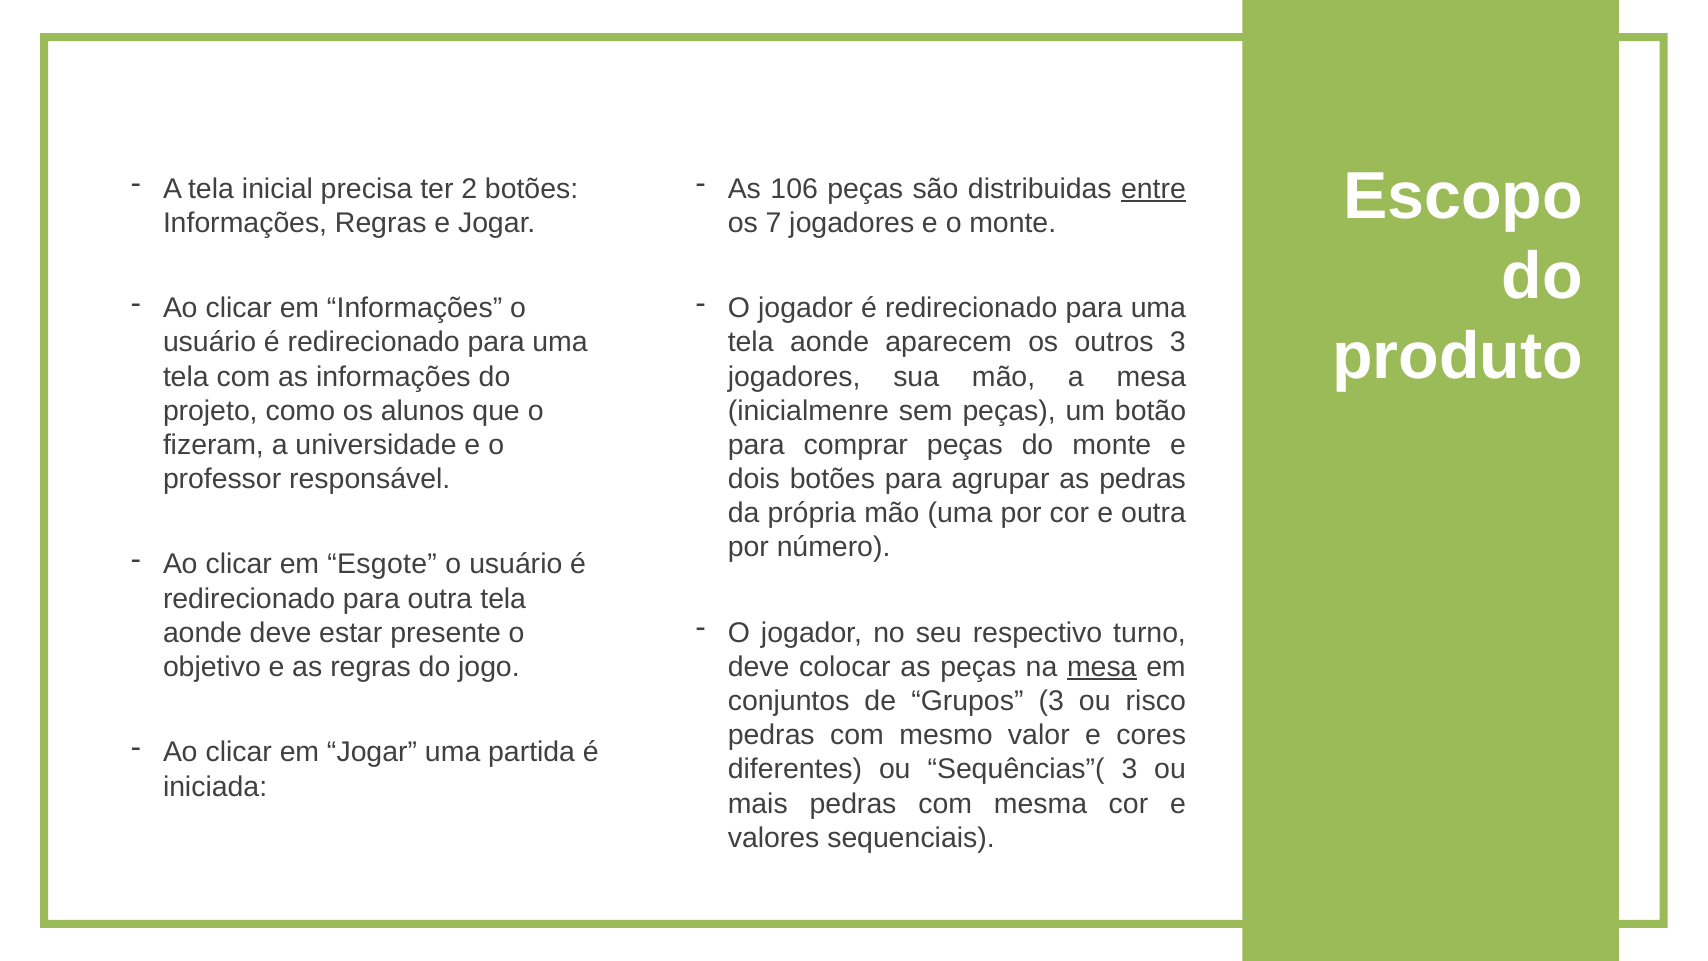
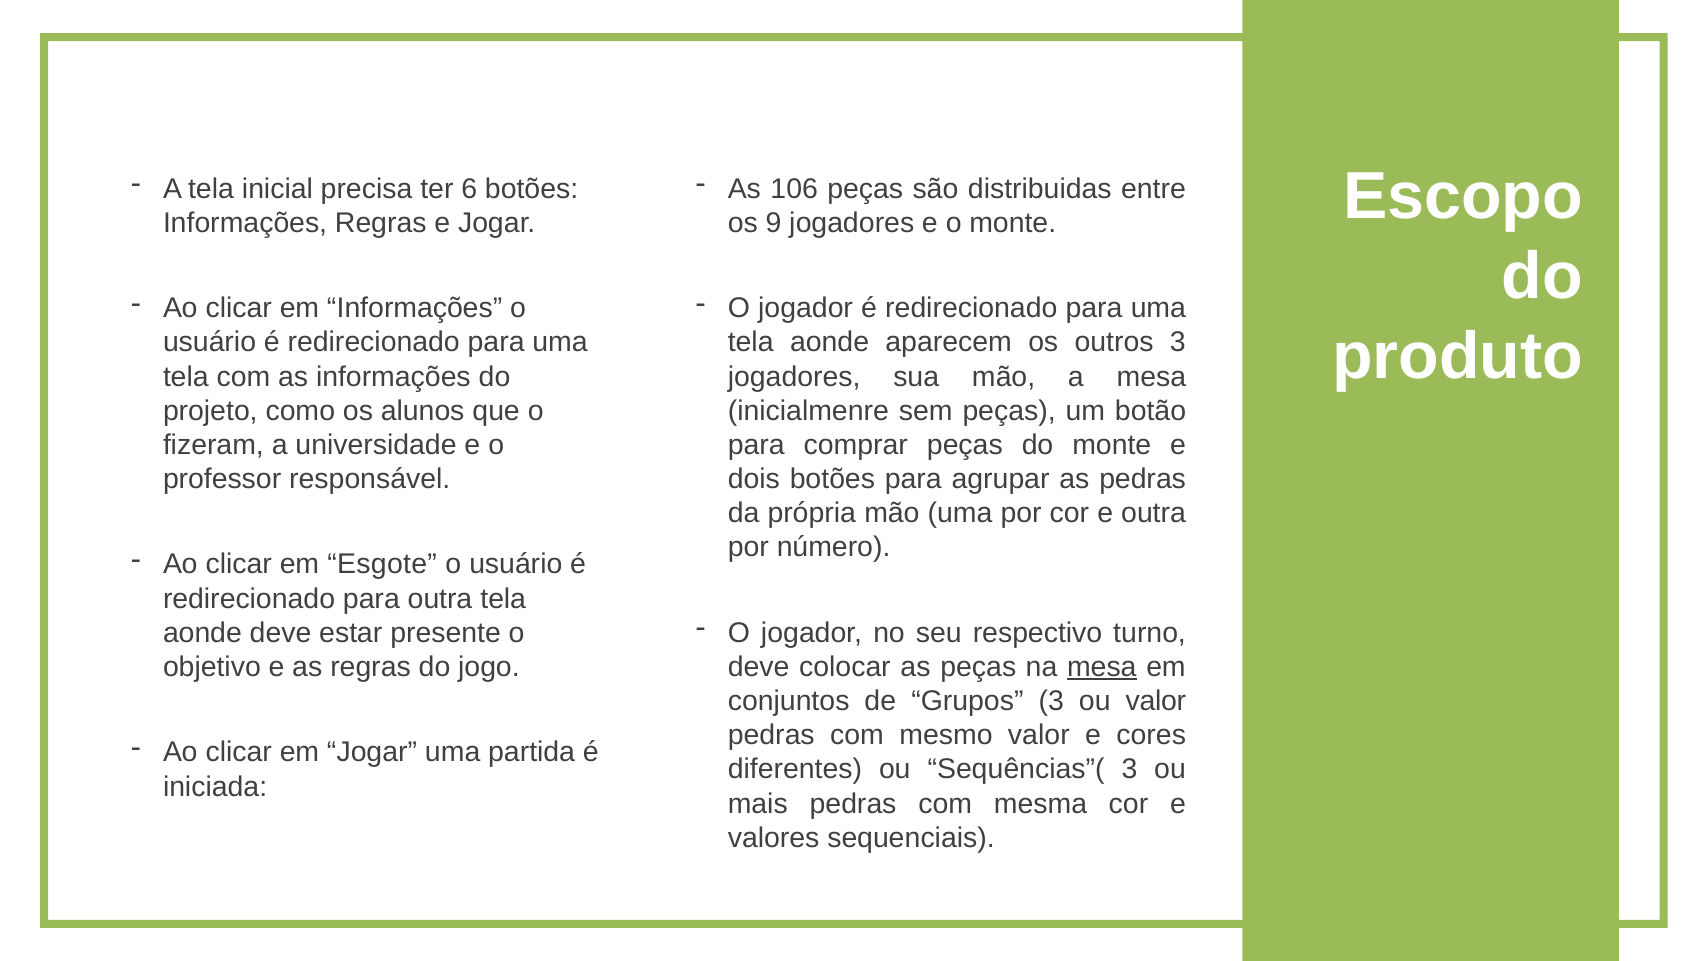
2: 2 -> 6
entre underline: present -> none
7: 7 -> 9
ou risco: risco -> valor
